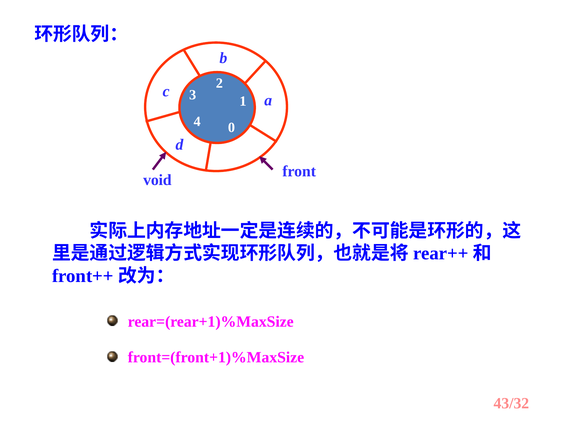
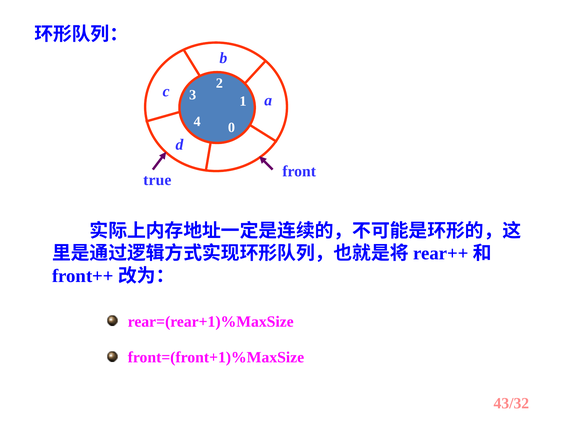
void: void -> true
